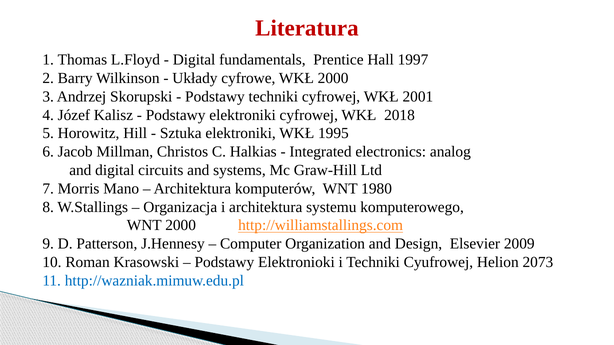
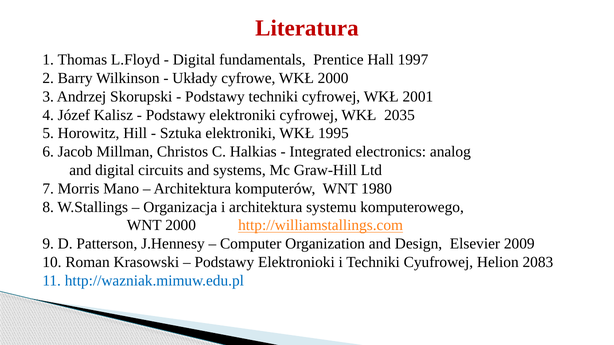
2018: 2018 -> 2035
2073: 2073 -> 2083
